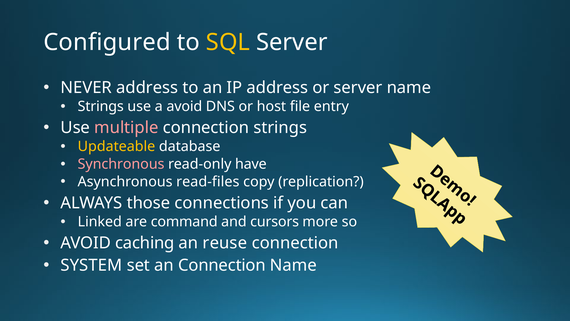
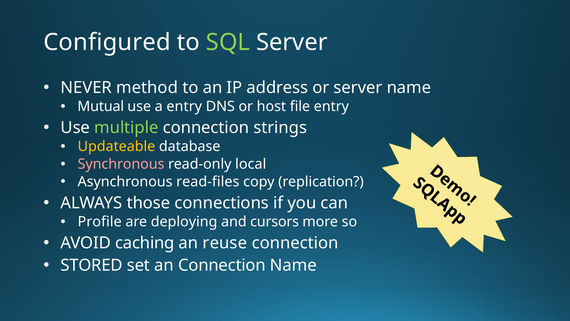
SQL colour: yellow -> light green
NEVER address: address -> method
Strings at (101, 106): Strings -> Mutual
a avoid: avoid -> entry
multiple colour: pink -> light green
have: have -> local
Linked: Linked -> Profile
command: command -> deploying
SYSTEM: SYSTEM -> STORED
